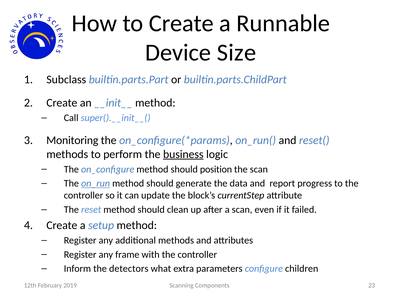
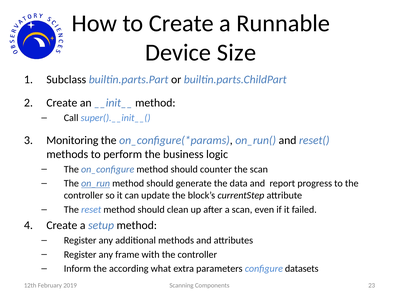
business underline: present -> none
position: position -> counter
detectors: detectors -> according
children: children -> datasets
